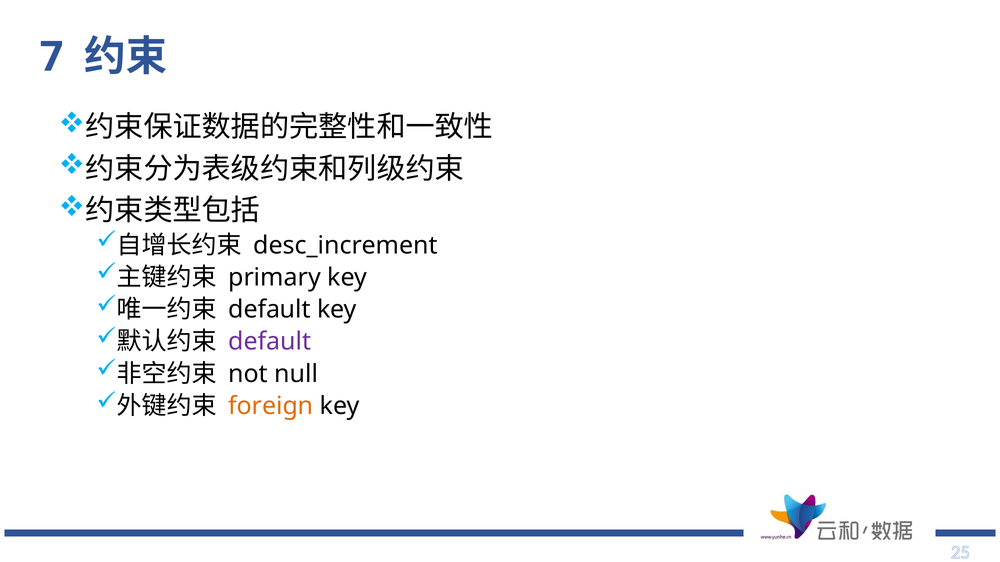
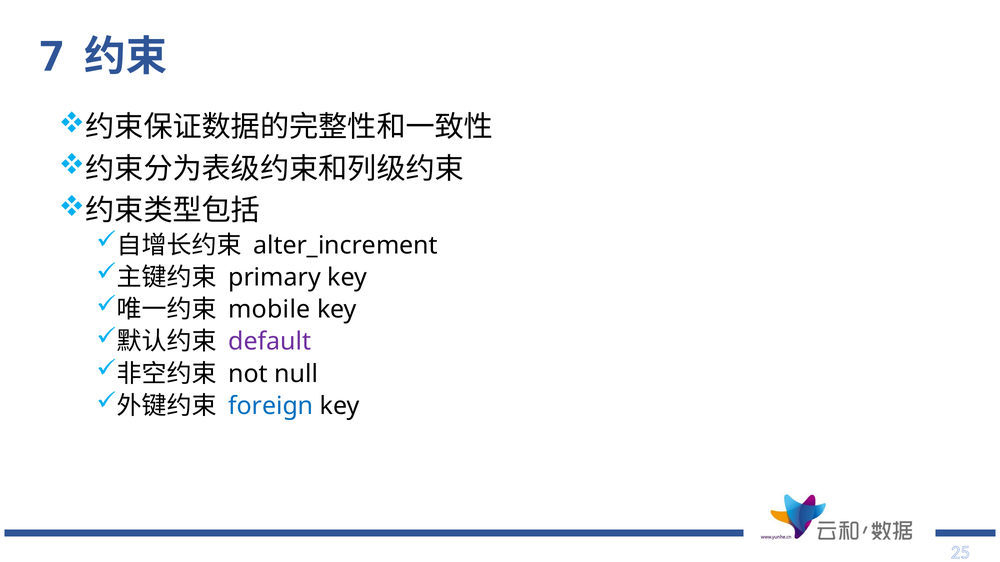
desc_increment: desc_increment -> alter_increment
default at (270, 310): default -> mobile
foreign colour: orange -> blue
